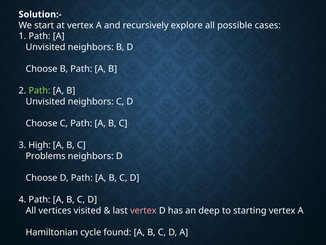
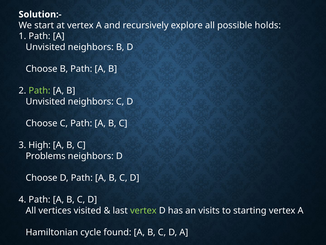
cases: cases -> holds
vertex at (143, 210) colour: pink -> light green
deep: deep -> visits
